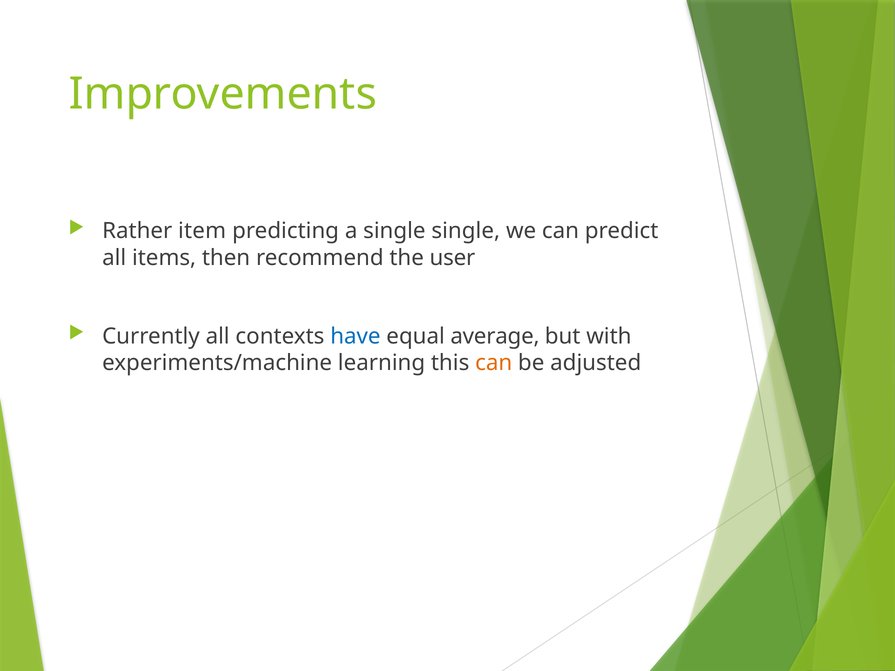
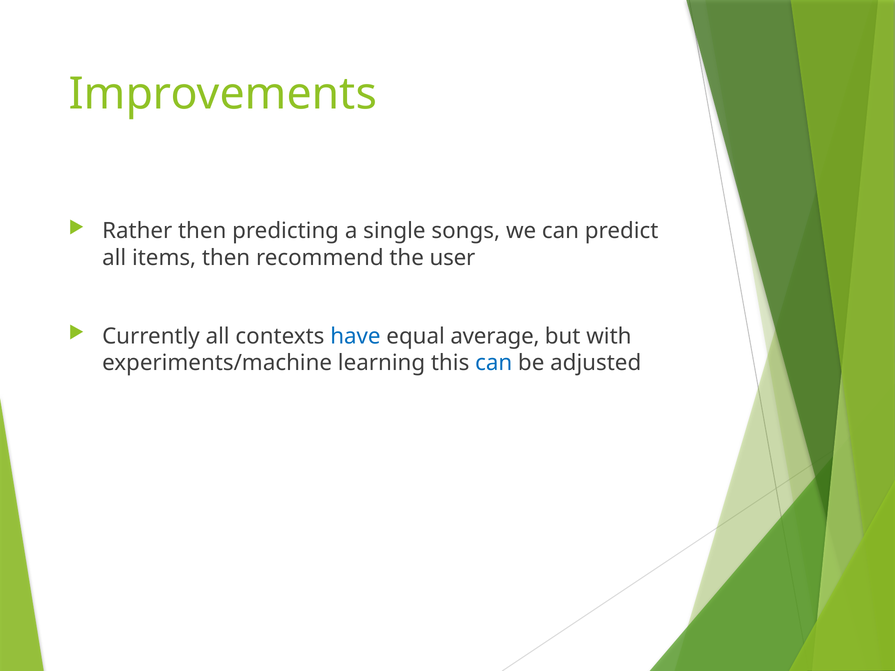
Rather item: item -> then
single single: single -> songs
can at (494, 363) colour: orange -> blue
